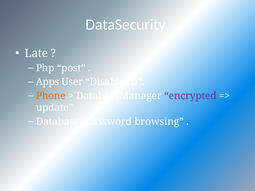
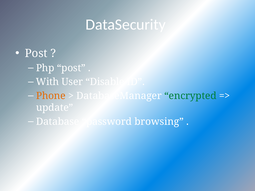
Late at (36, 53): Late -> Post
Apps: Apps -> With
encrypted colour: purple -> green
